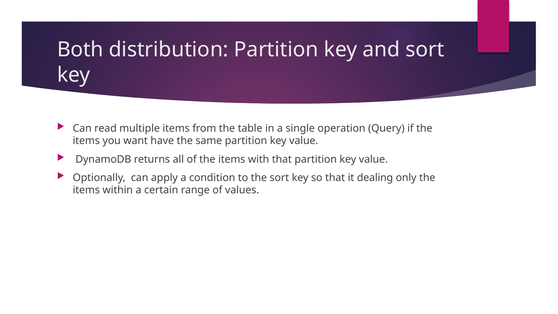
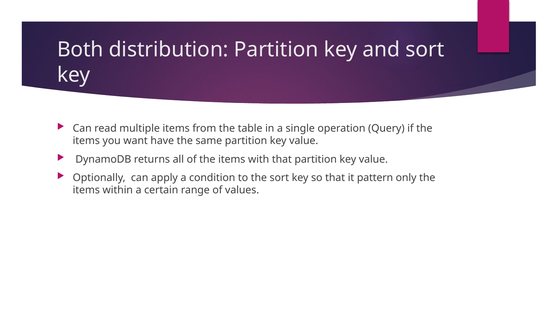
dealing: dealing -> pattern
